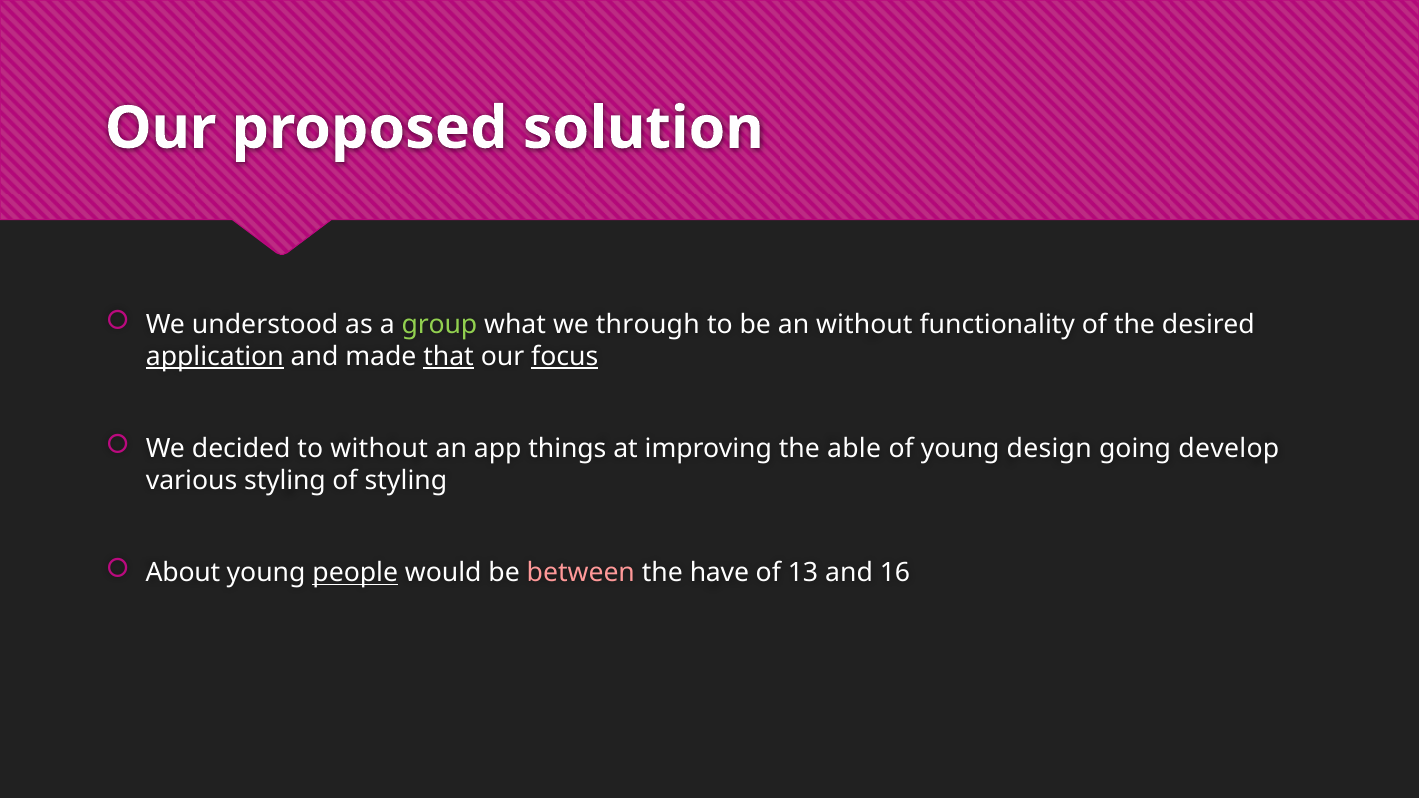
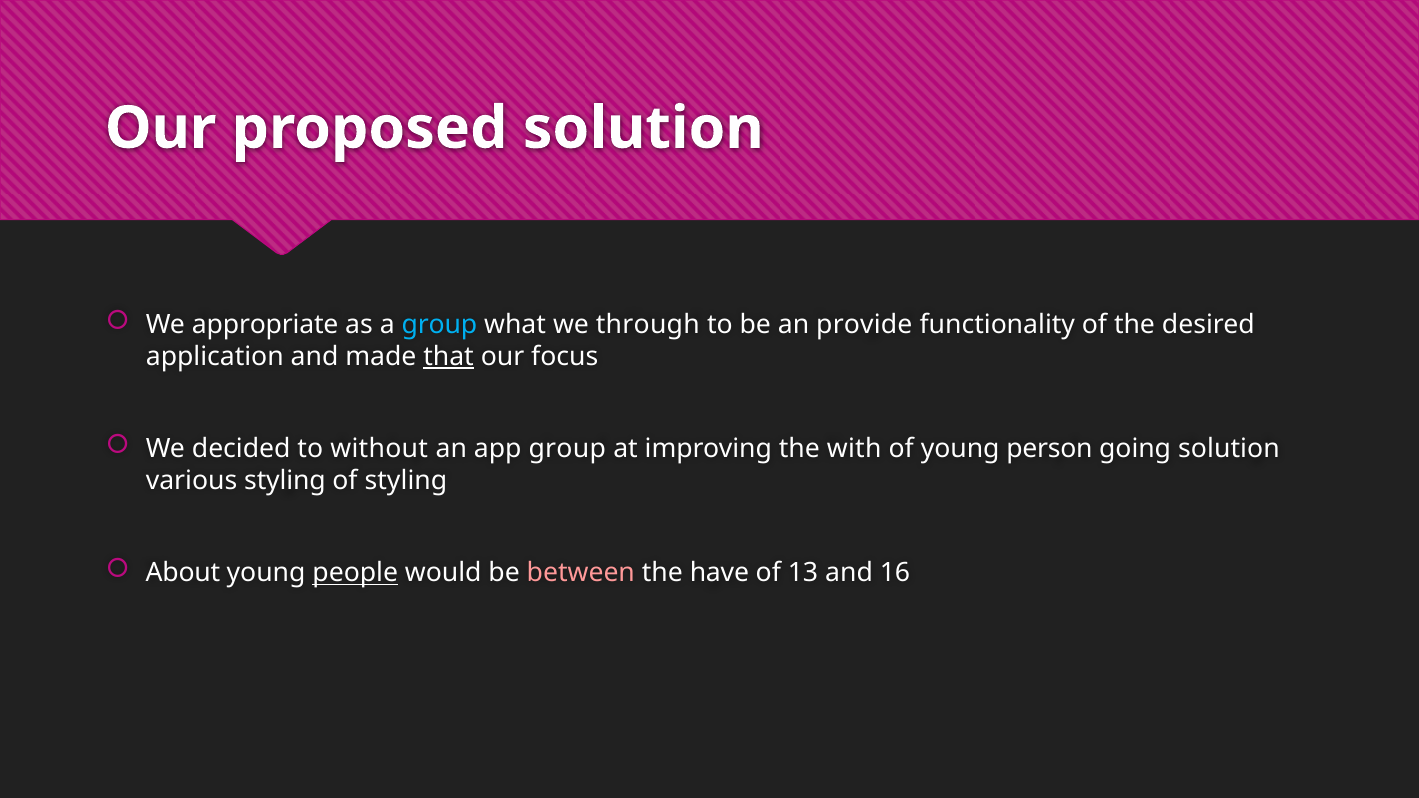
understood: understood -> appropriate
group at (439, 325) colour: light green -> light blue
an without: without -> provide
application underline: present -> none
focus underline: present -> none
app things: things -> group
able: able -> with
design: design -> person
going develop: develop -> solution
